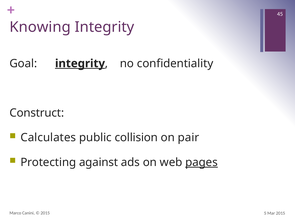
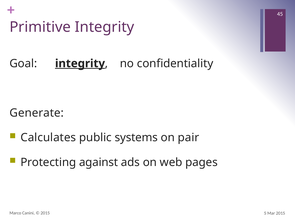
Knowing: Knowing -> Primitive
Construct: Construct -> Generate
collision: collision -> systems
pages underline: present -> none
